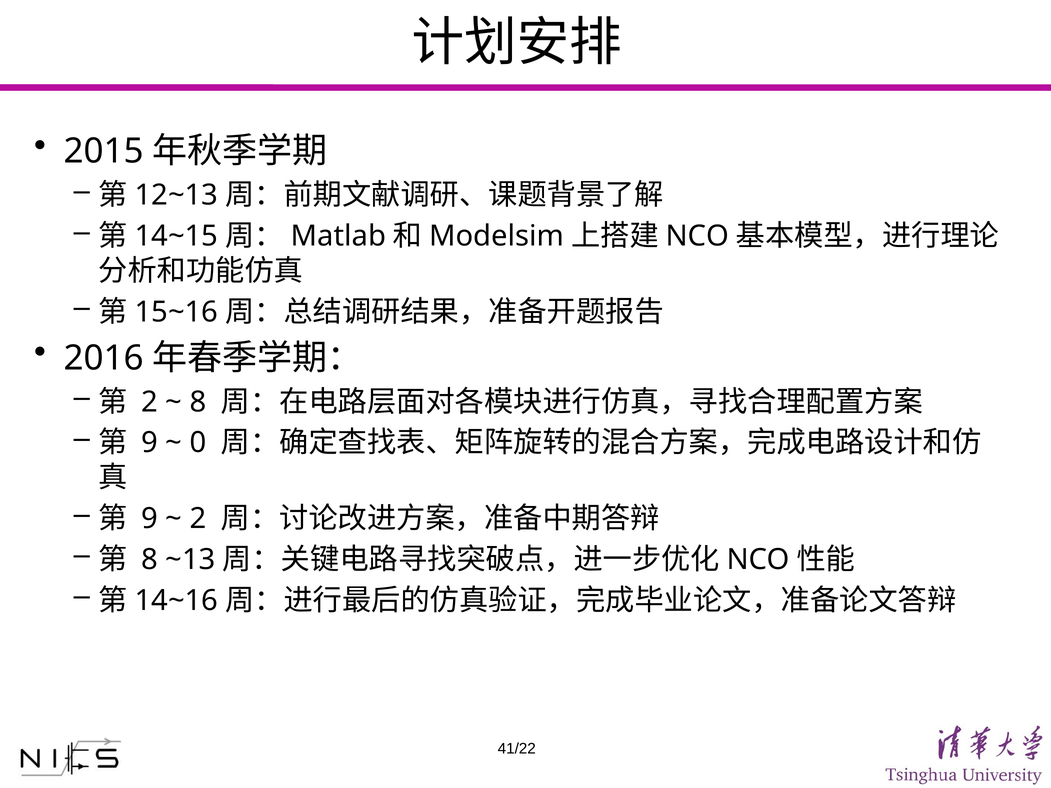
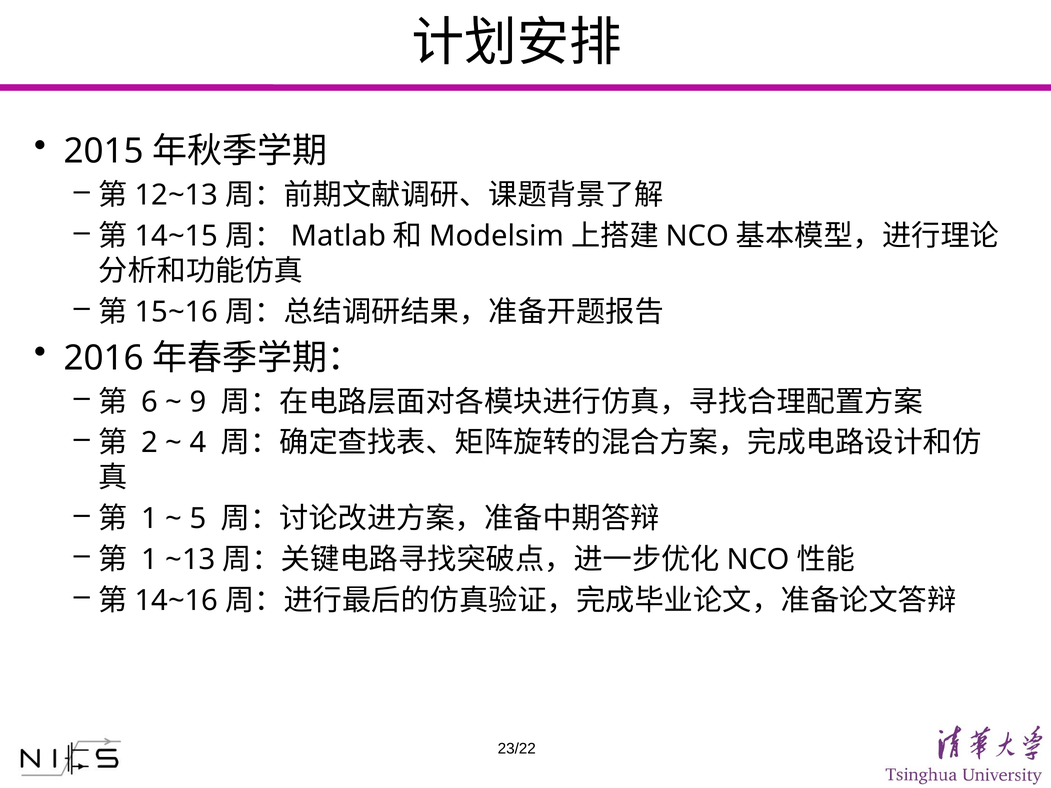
2 at (149, 402): 2 -> 6
8 at (198, 402): 8 -> 9
9 at (149, 443): 9 -> 2
0: 0 -> 4
9 at (149, 519): 9 -> 1
2 at (198, 519): 2 -> 5
8 at (149, 560): 8 -> 1
41/22: 41/22 -> 23/22
